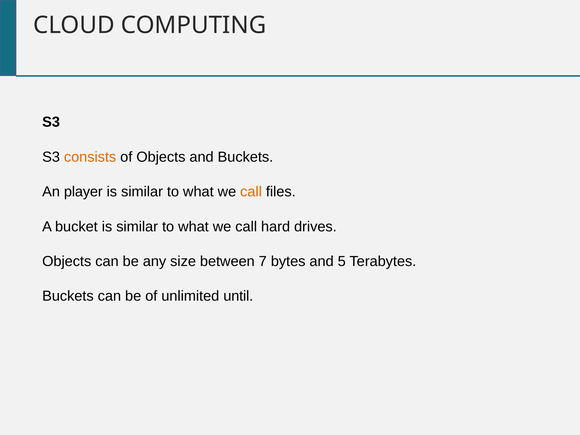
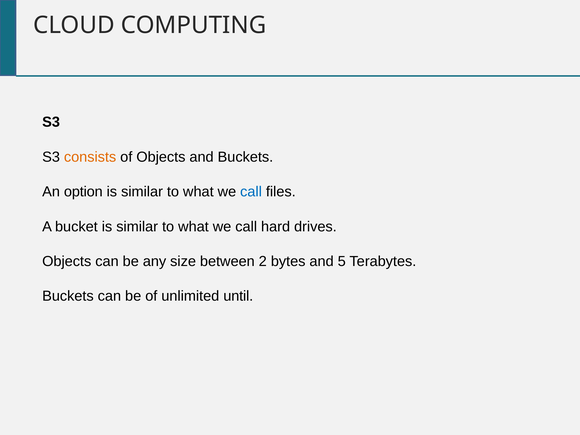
player: player -> option
call at (251, 192) colour: orange -> blue
7: 7 -> 2
